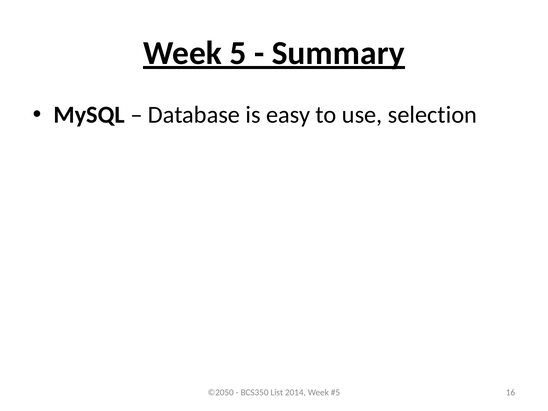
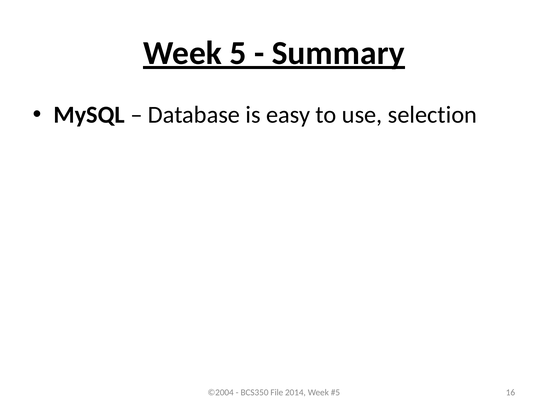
©2050: ©2050 -> ©2004
List: List -> File
